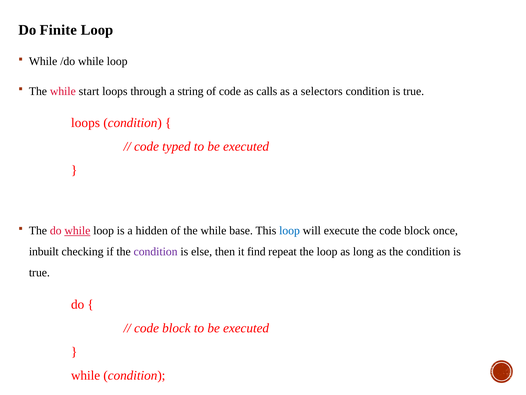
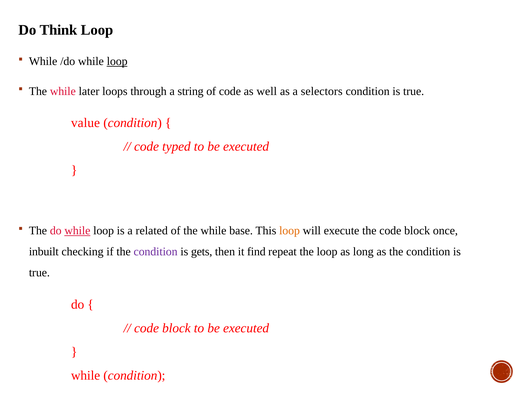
Finite: Finite -> Think
loop at (117, 61) underline: none -> present
start: start -> later
calls: calls -> well
loops at (86, 123): loops -> value
hidden: hidden -> related
loop at (290, 230) colour: blue -> orange
else: else -> gets
